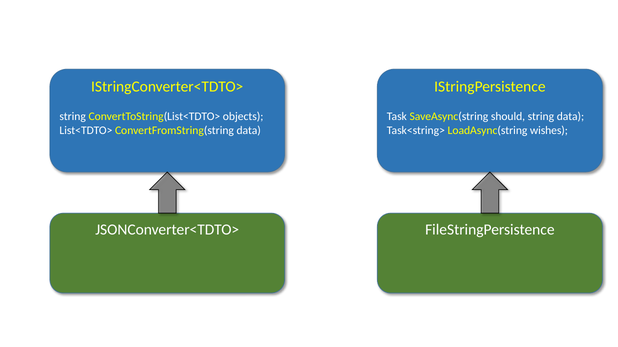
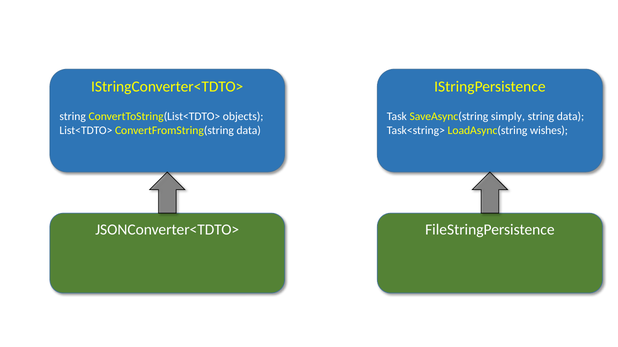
should: should -> simply
